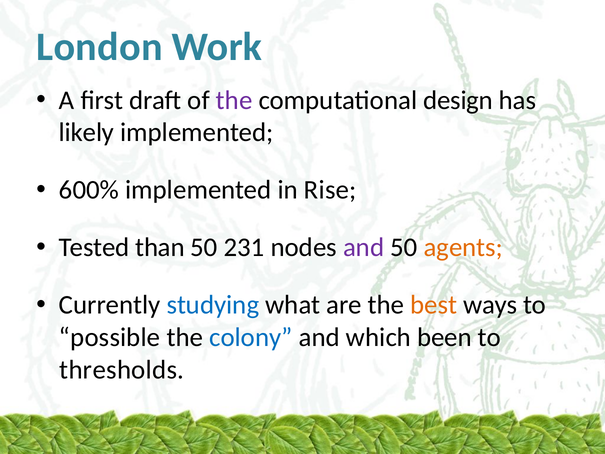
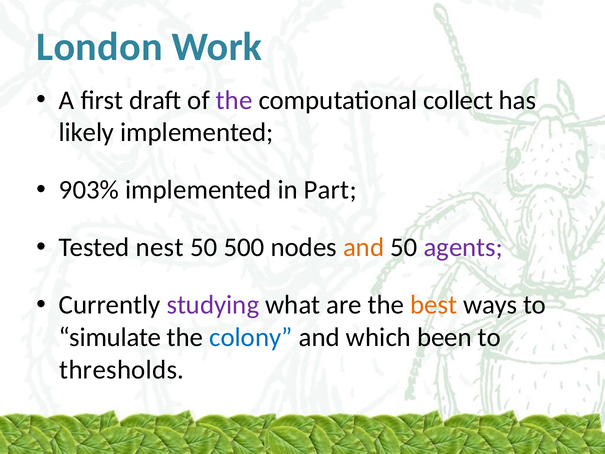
design: design -> collect
600%: 600% -> 903%
Rise: Rise -> Part
than: than -> nest
231: 231 -> 500
and at (364, 247) colour: purple -> orange
agents colour: orange -> purple
studying colour: blue -> purple
possible: possible -> simulate
